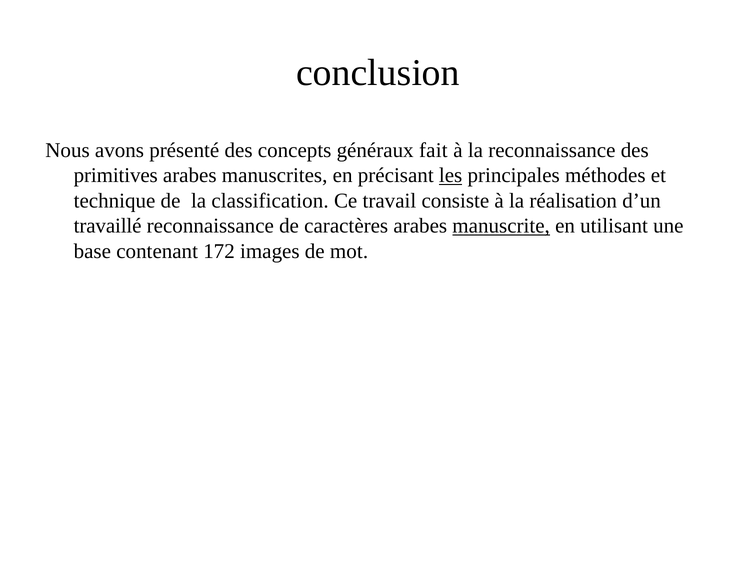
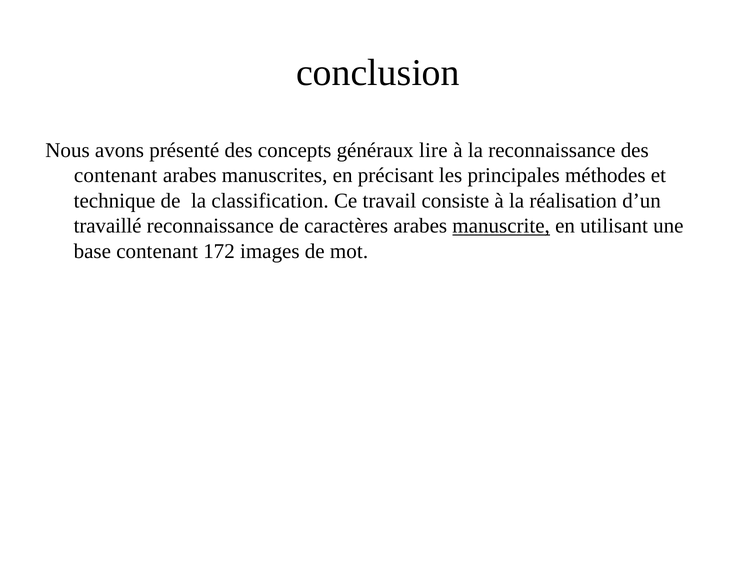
fait: fait -> lire
primitives at (116, 175): primitives -> contenant
les underline: present -> none
